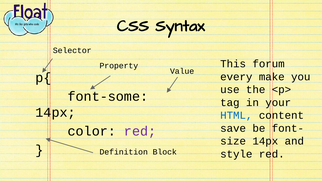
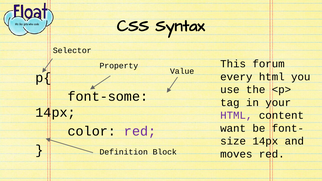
every make: make -> html
HTML at (236, 115) colour: blue -> purple
save: save -> want
style: style -> moves
